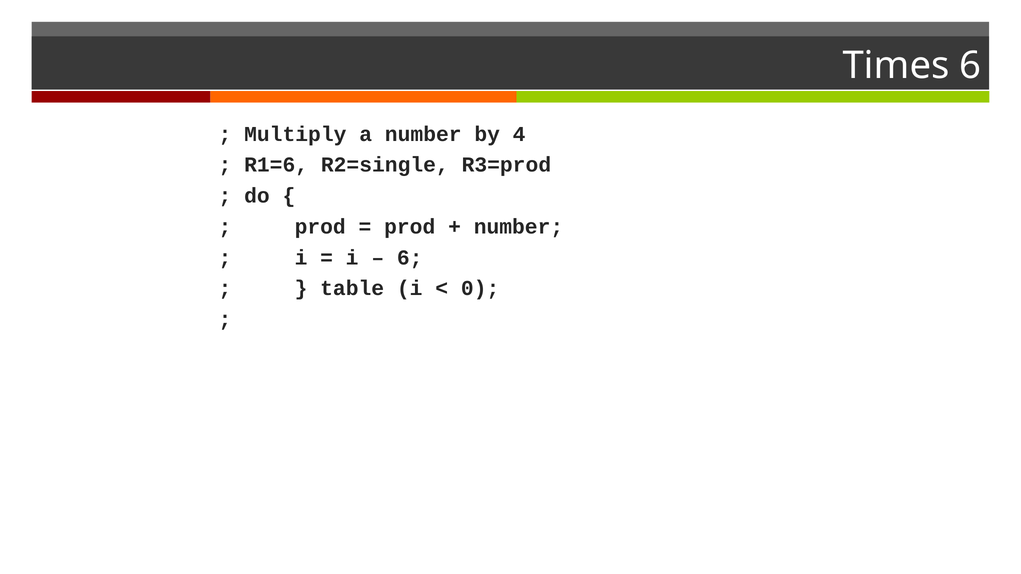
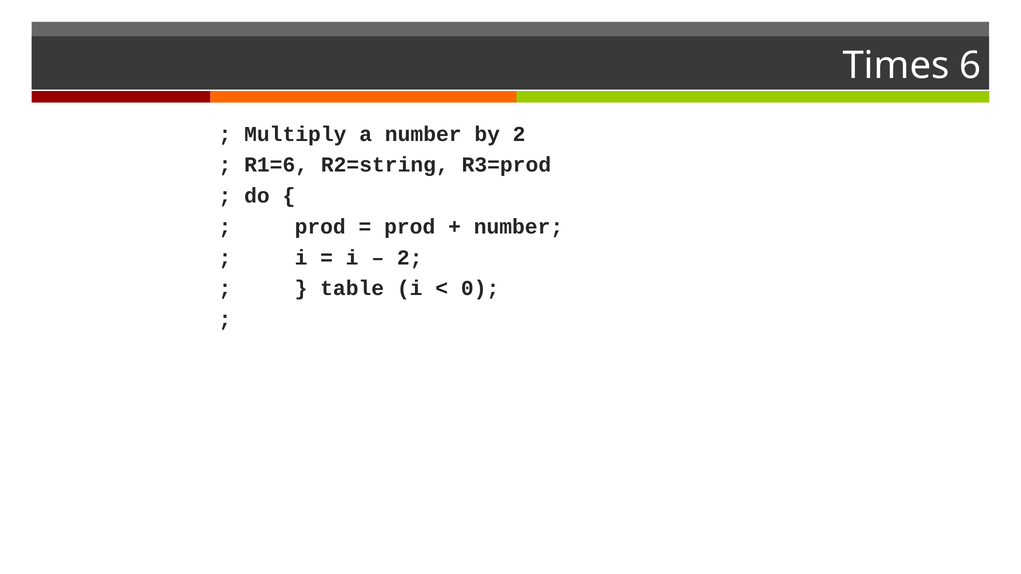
by 4: 4 -> 2
R2=single: R2=single -> R2=string
6 at (410, 258): 6 -> 2
